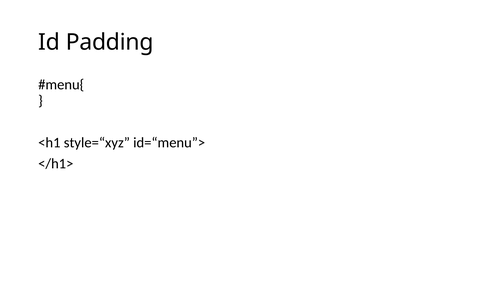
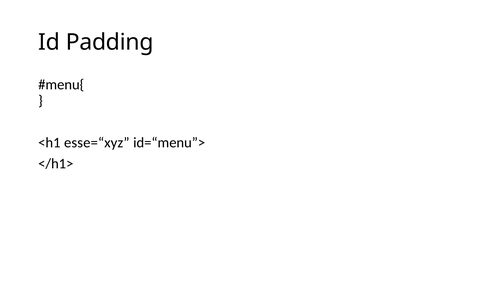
style=“xyz: style=“xyz -> esse=“xyz
